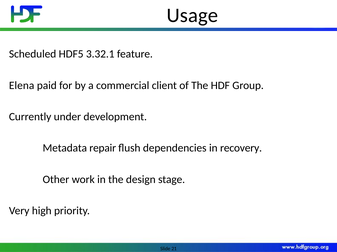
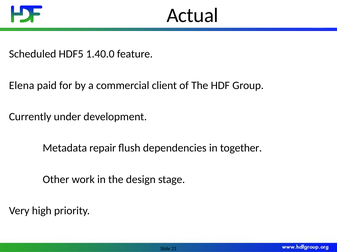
Usage: Usage -> Actual
3.32.1: 3.32.1 -> 1.40.0
recovery: recovery -> together
